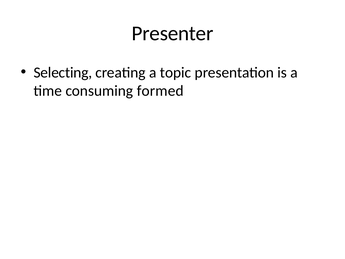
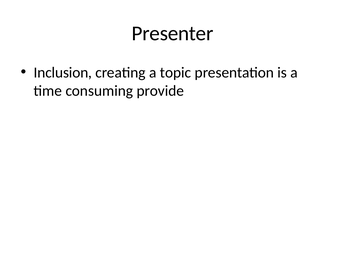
Selecting: Selecting -> Inclusion
formed: formed -> provide
